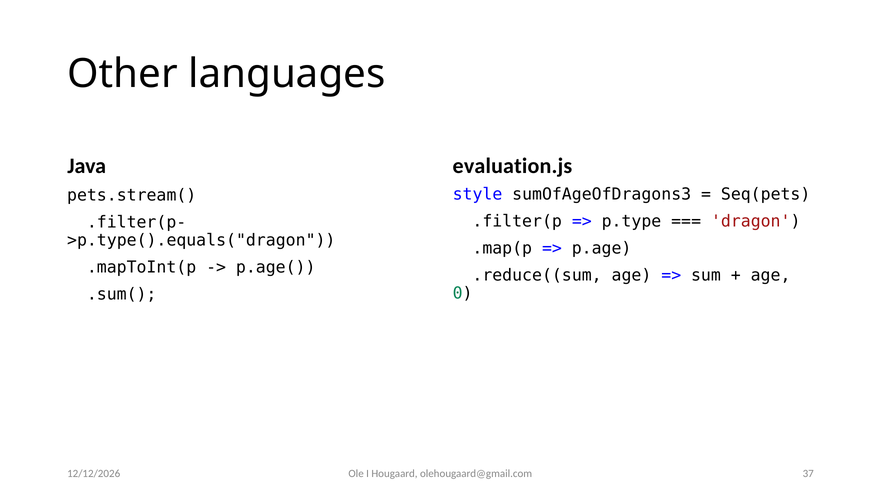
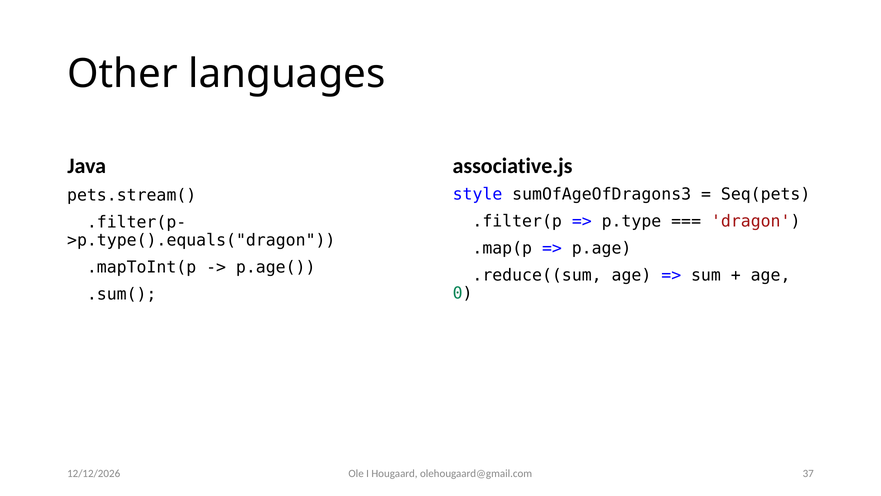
evaluation.js: evaluation.js -> associative.js
